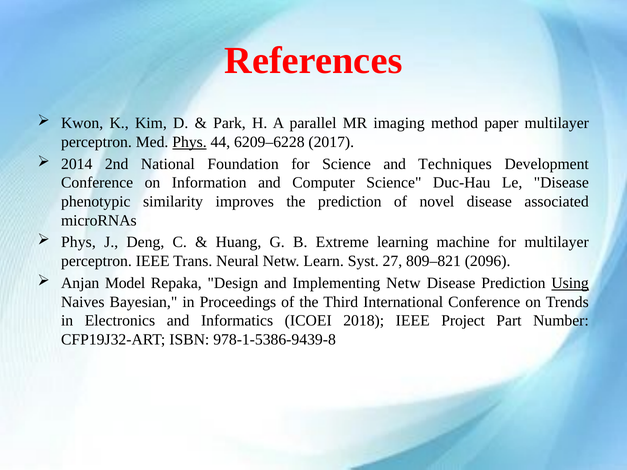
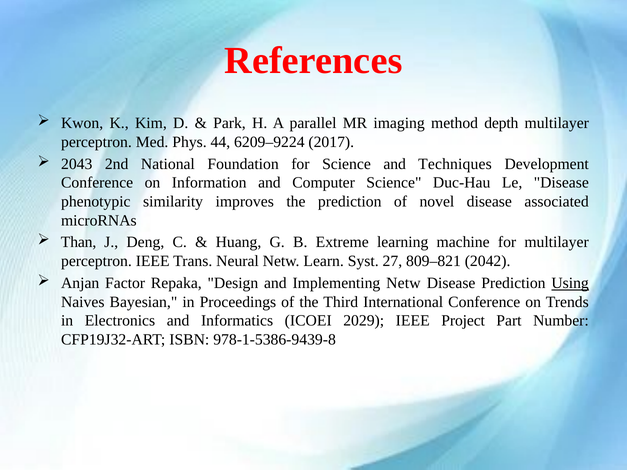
paper: paper -> depth
Phys at (190, 142) underline: present -> none
6209–6228: 6209–6228 -> 6209–9224
2014: 2014 -> 2043
Phys at (78, 242): Phys -> Than
2096: 2096 -> 2042
Model: Model -> Factor
2018: 2018 -> 2029
